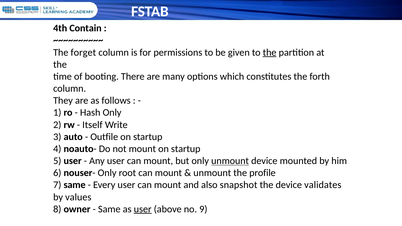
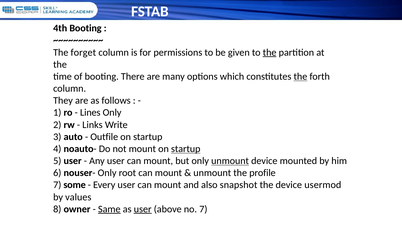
4th Contain: Contain -> Booting
the at (300, 77) underline: none -> present
Hash: Hash -> Lines
Itself: Itself -> Links
startup at (186, 149) underline: none -> present
7 same: same -> some
validates: validates -> usermod
Same at (109, 209) underline: none -> present
no 9: 9 -> 7
